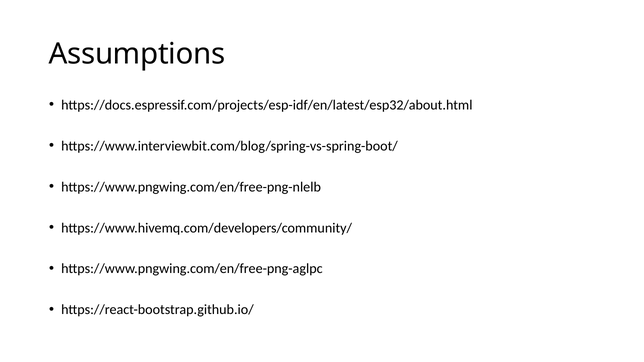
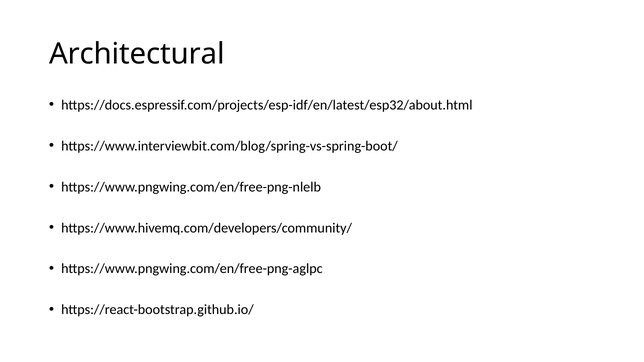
Assumptions: Assumptions -> Architectural
